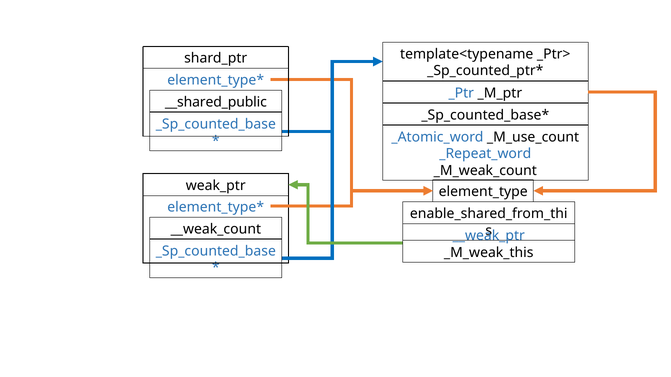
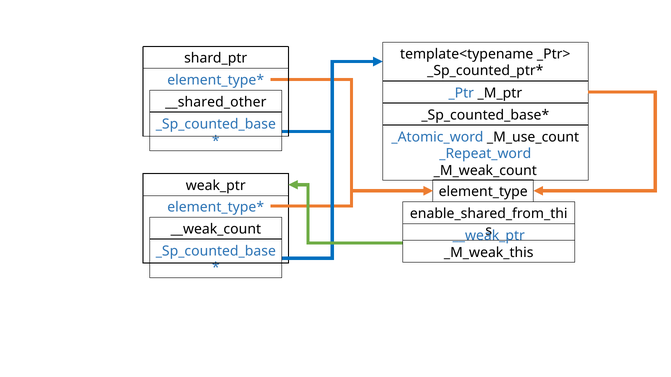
__shared_public: __shared_public -> __shared_other
